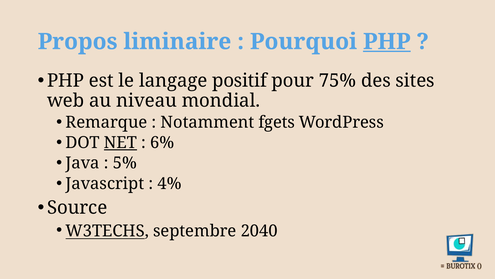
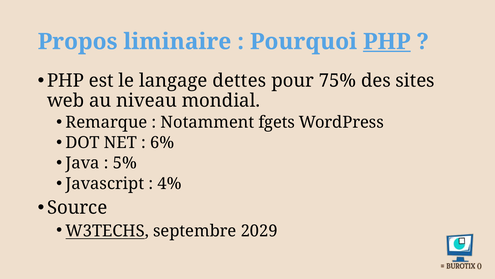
positif: positif -> dettes
NET underline: present -> none
2040: 2040 -> 2029
